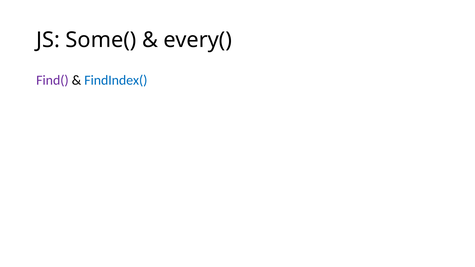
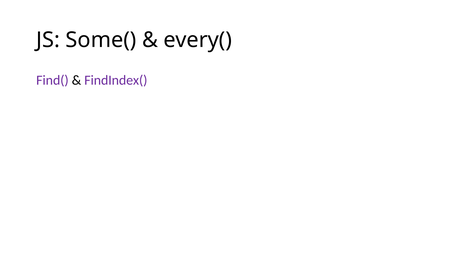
FindIndex( colour: blue -> purple
